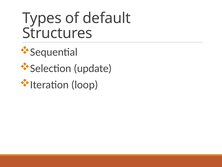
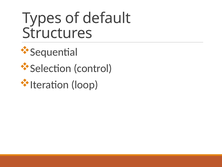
update: update -> control
